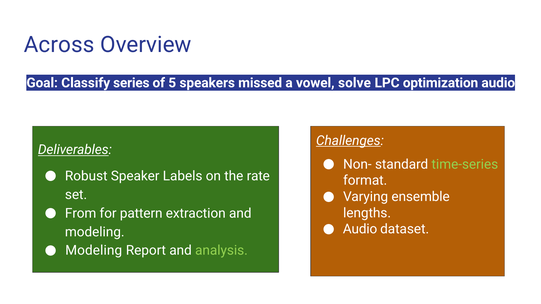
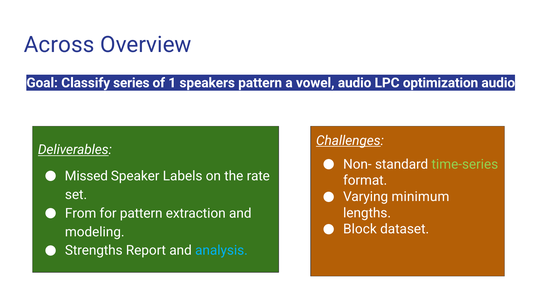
5: 5 -> 1
speakers missed: missed -> pattern
vowel solve: solve -> audio
Robust: Robust -> Missed
ensemble: ensemble -> minimum
Audio at (360, 229): Audio -> Block
Modeling at (94, 251): Modeling -> Strengths
analysis colour: light green -> light blue
